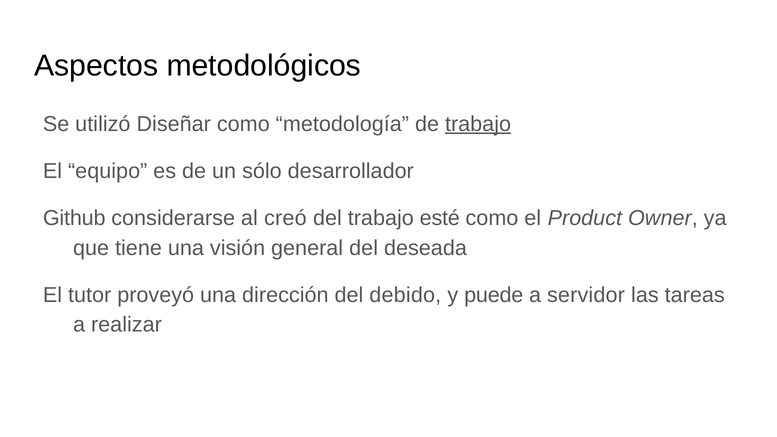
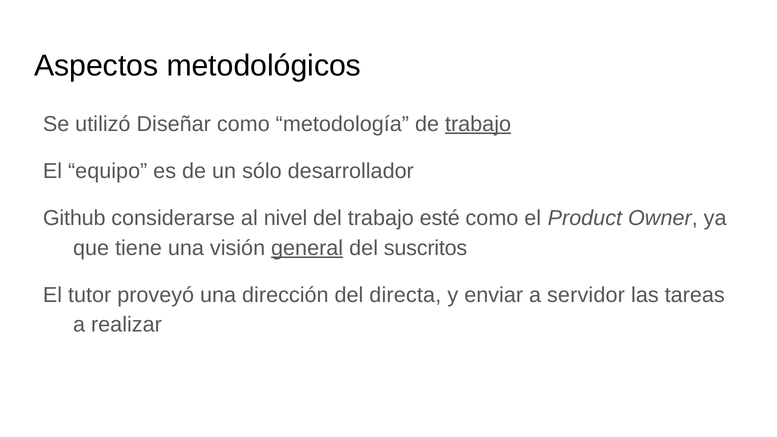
creó: creó -> nivel
general underline: none -> present
deseada: deseada -> suscritos
debido: debido -> directa
puede: puede -> enviar
